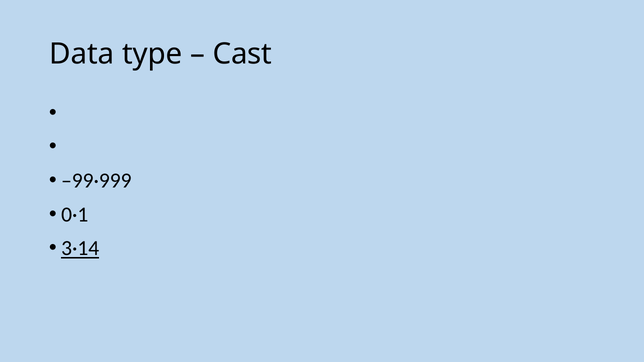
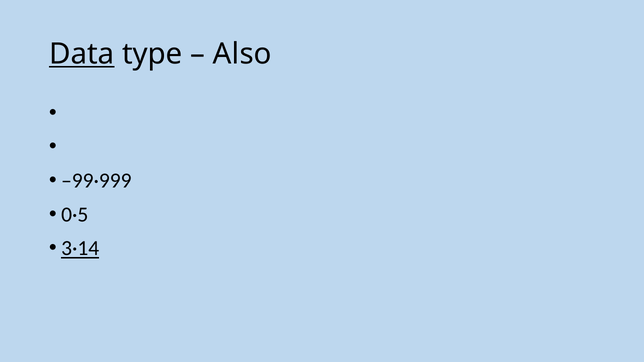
Data underline: none -> present
Cast: Cast -> Also
0·1: 0·1 -> 0·5
